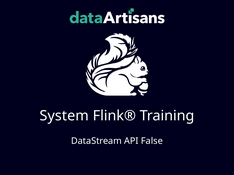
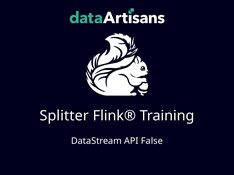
System: System -> Splitter
